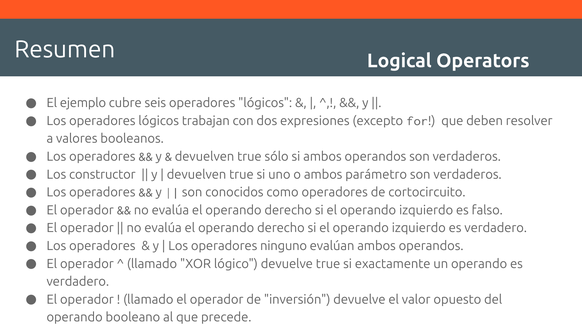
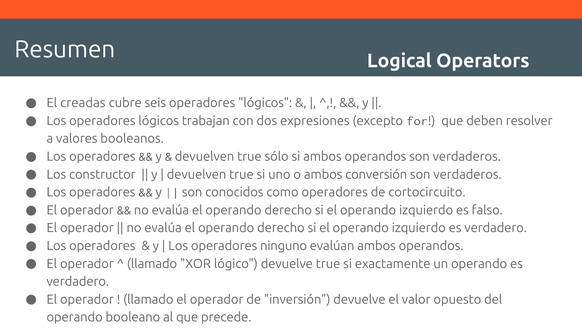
ejemplo: ejemplo -> creadas
parámetro: parámetro -> conversión
